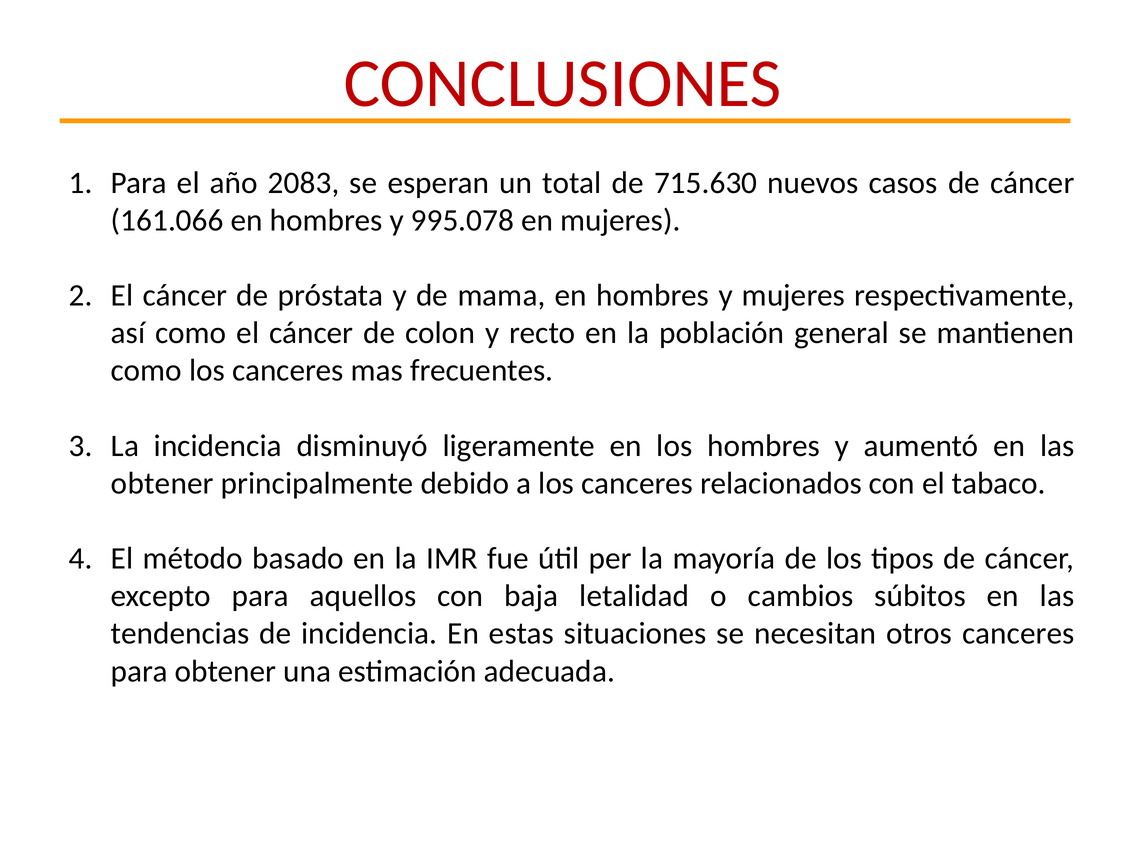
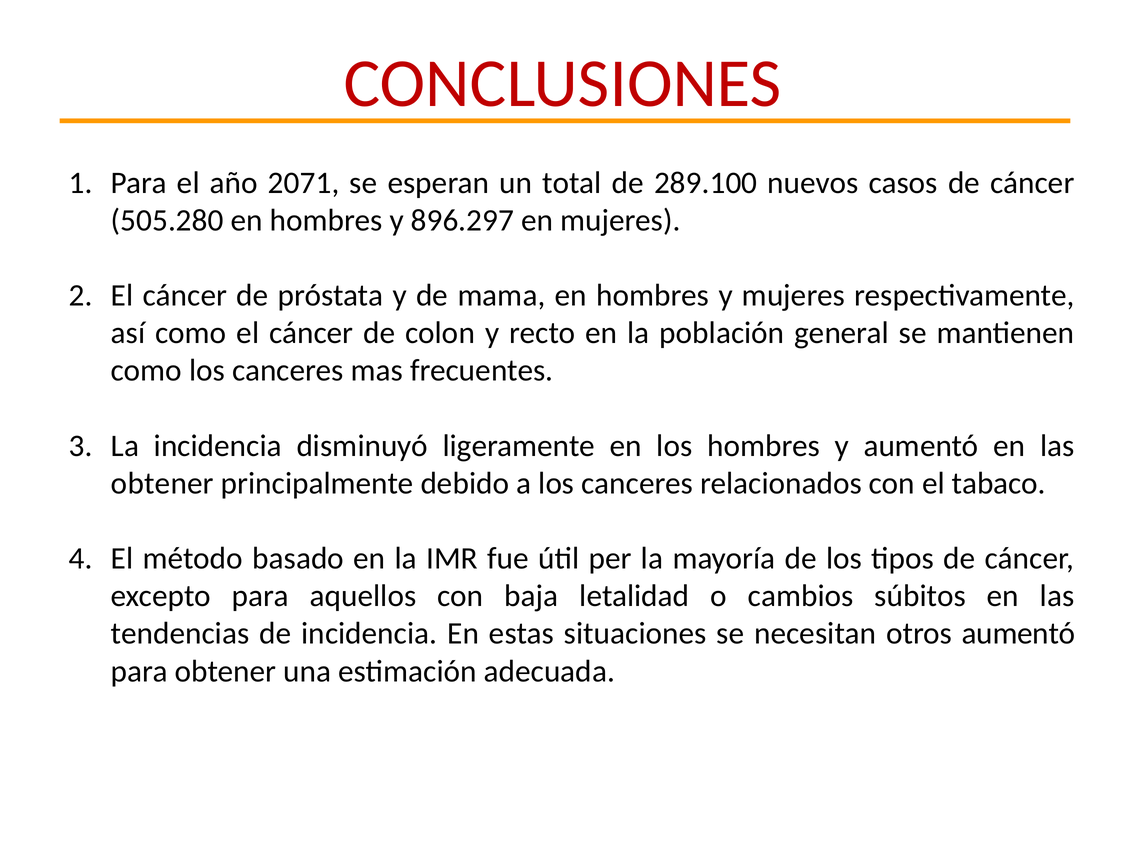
2083: 2083 -> 2071
715.630: 715.630 -> 289.100
161.066: 161.066 -> 505.280
995.078: 995.078 -> 896.297
otros canceres: canceres -> aumentó
